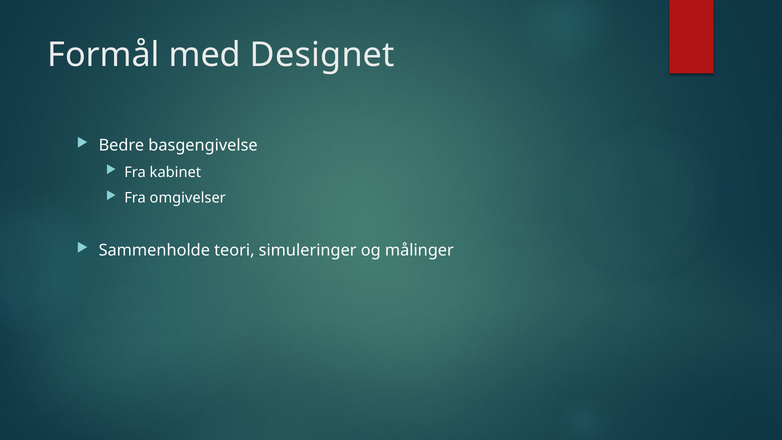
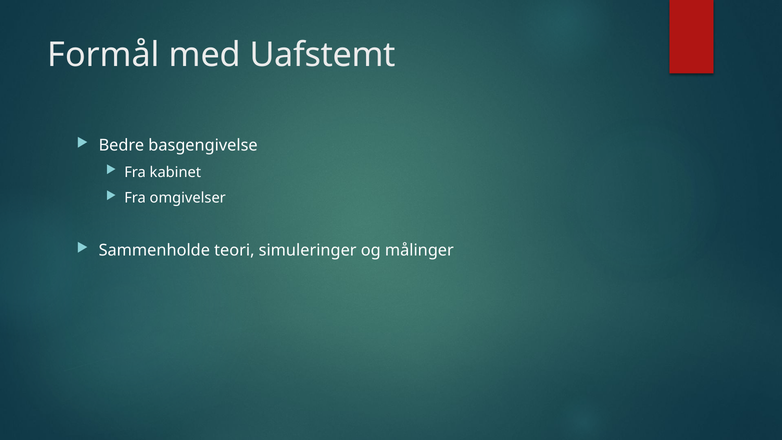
Designet: Designet -> Uafstemt
